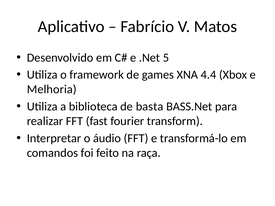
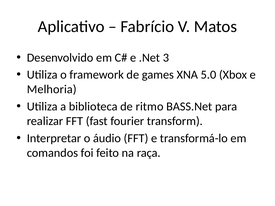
5: 5 -> 3
4.4: 4.4 -> 5.0
basta: basta -> ritmo
